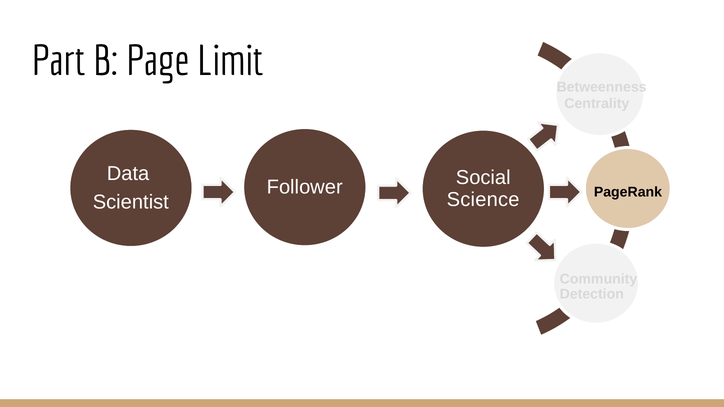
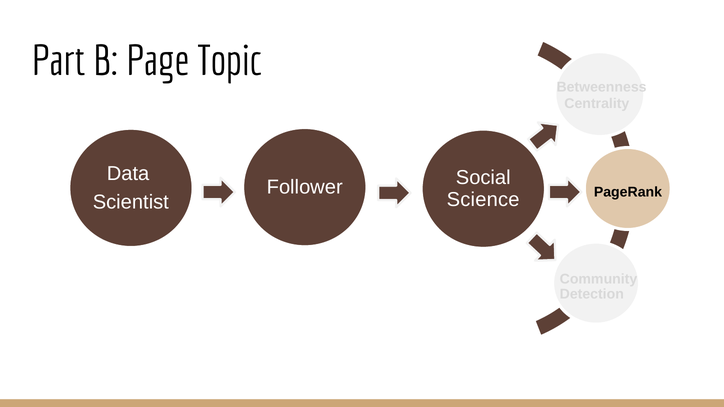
Limit: Limit -> Topic
